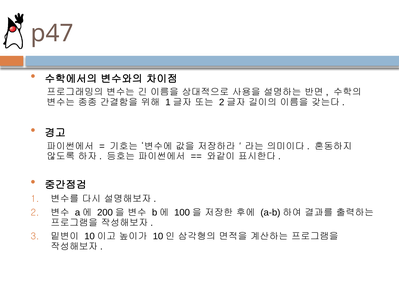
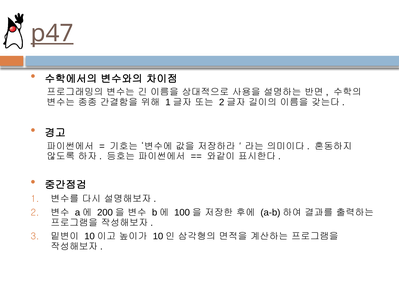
p47 underline: none -> present
